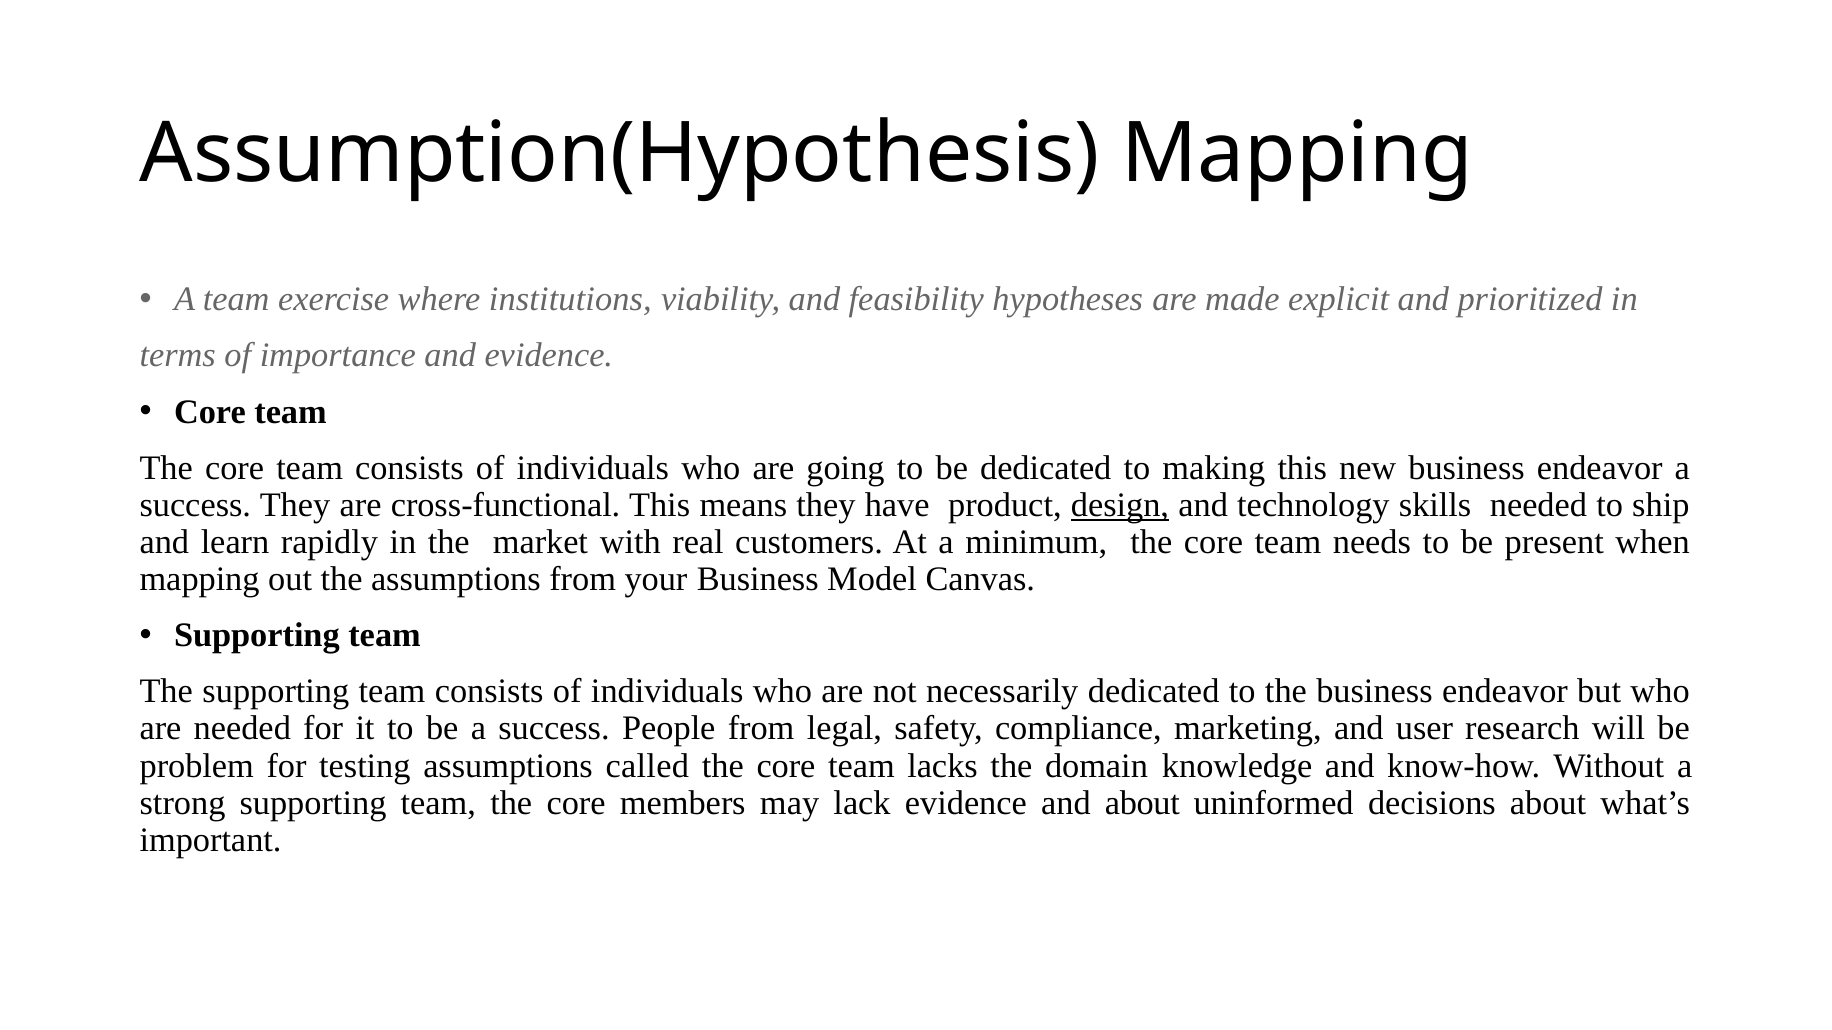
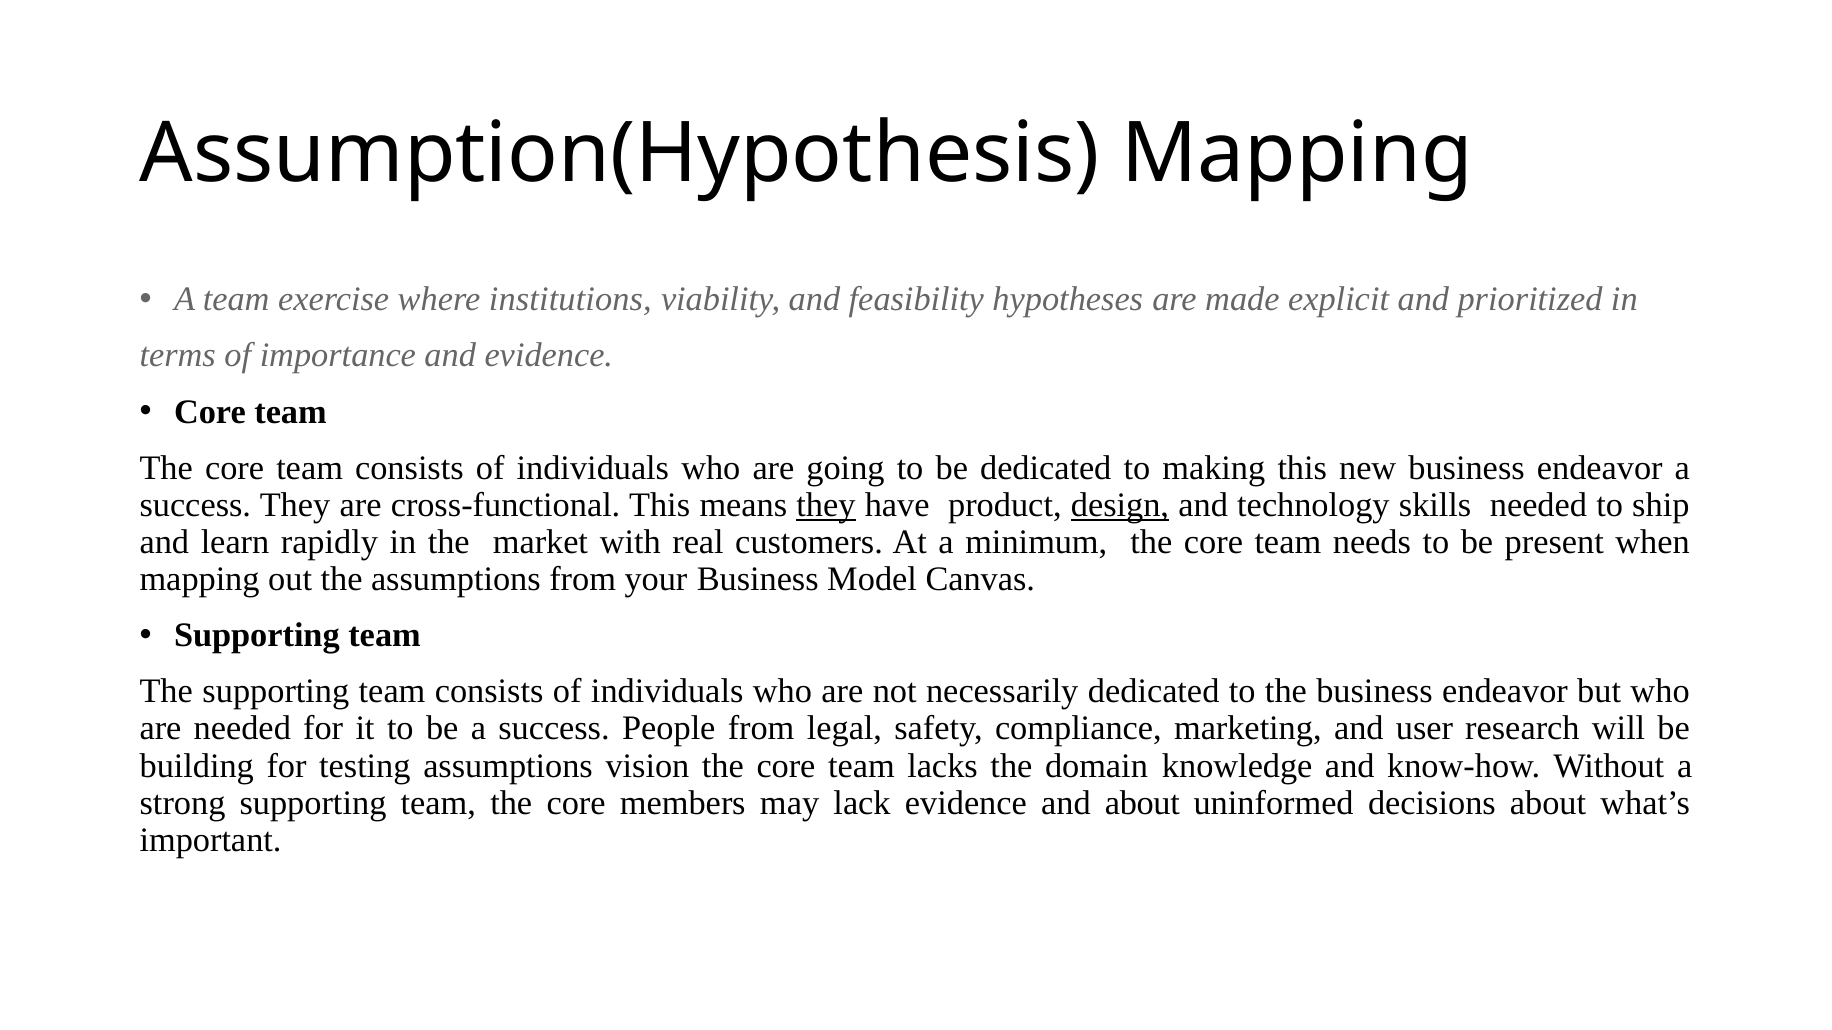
they at (826, 505) underline: none -> present
problem: problem -> building
called: called -> vision
